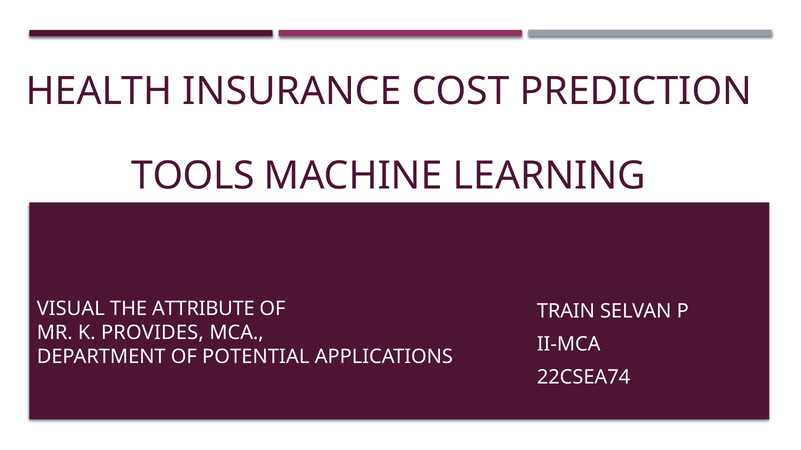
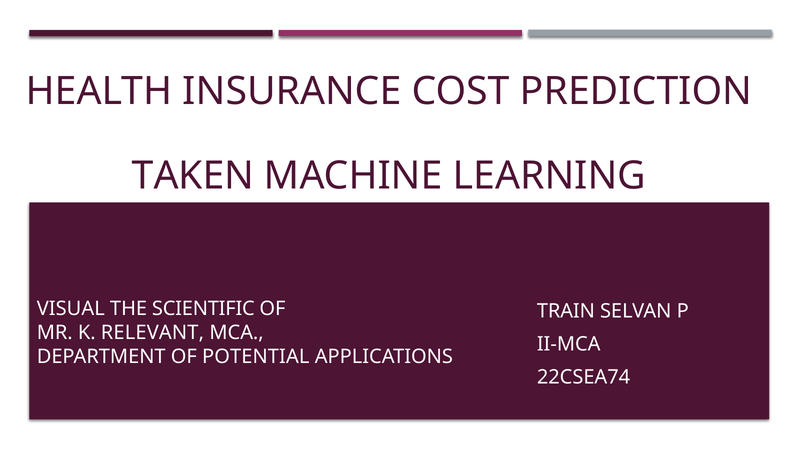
TOOLS: TOOLS -> TAKEN
ATTRIBUTE: ATTRIBUTE -> SCIENTIFIC
PROVIDES: PROVIDES -> RELEVANT
